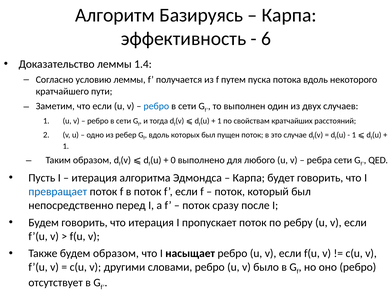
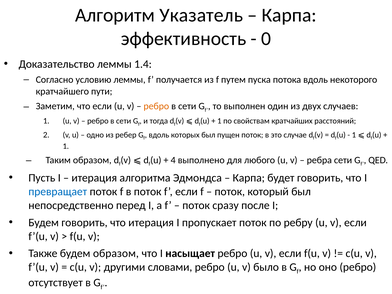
Базируясь: Базируясь -> Указатель
6: 6 -> 0
ребро at (156, 106) colour: blue -> orange
0: 0 -> 4
